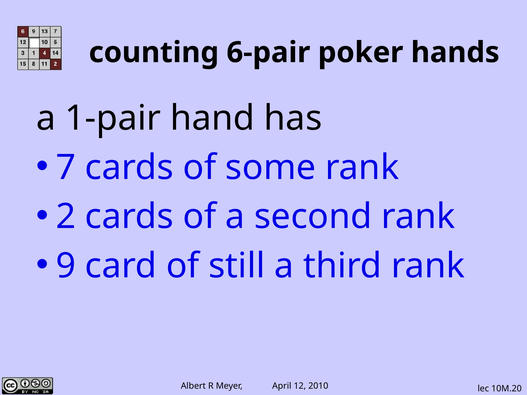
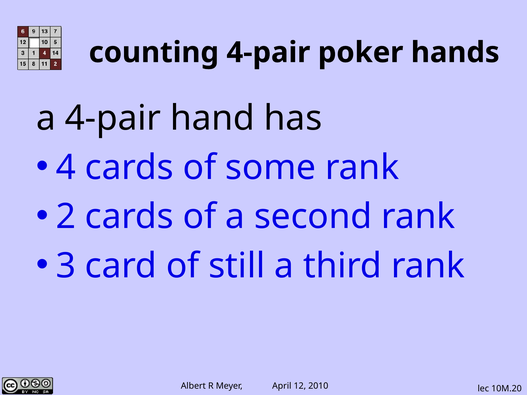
counting 6-pair: 6-pair -> 4-pair
a 1-pair: 1-pair -> 4-pair
7: 7 -> 4
9: 9 -> 3
